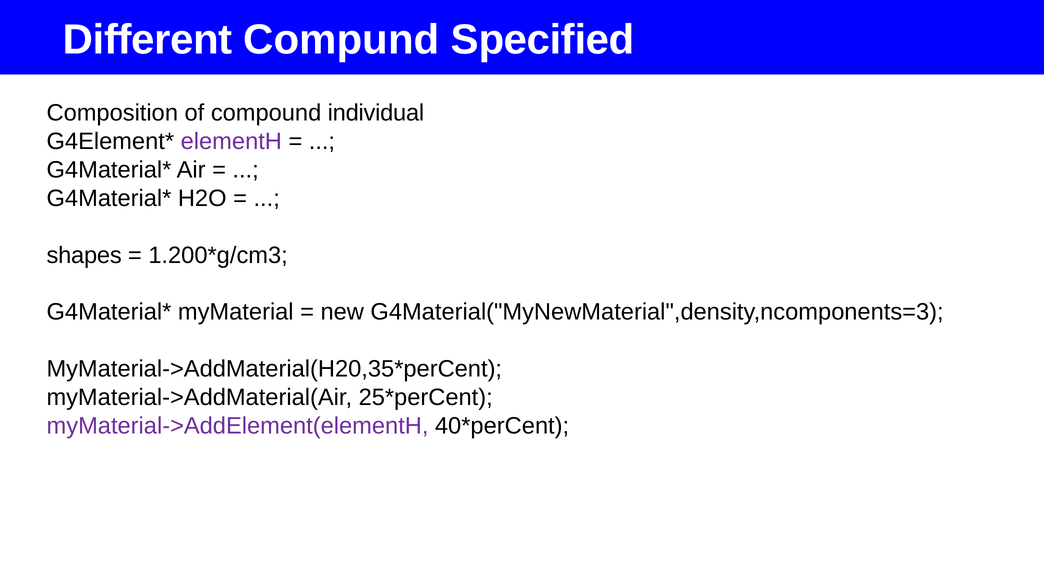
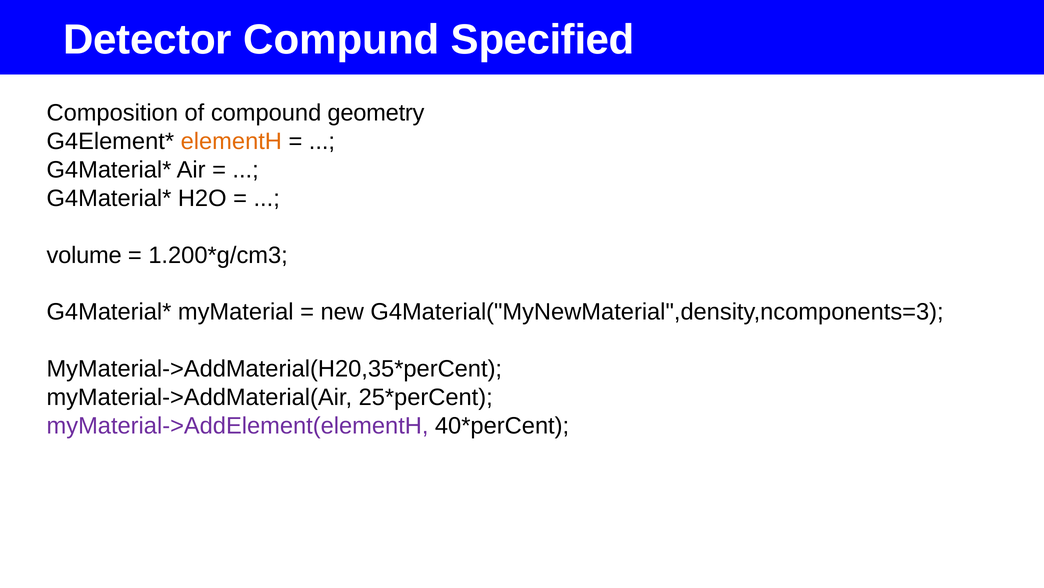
Different: Different -> Detector
individual: individual -> geometry
elementH colour: purple -> orange
shapes: shapes -> volume
